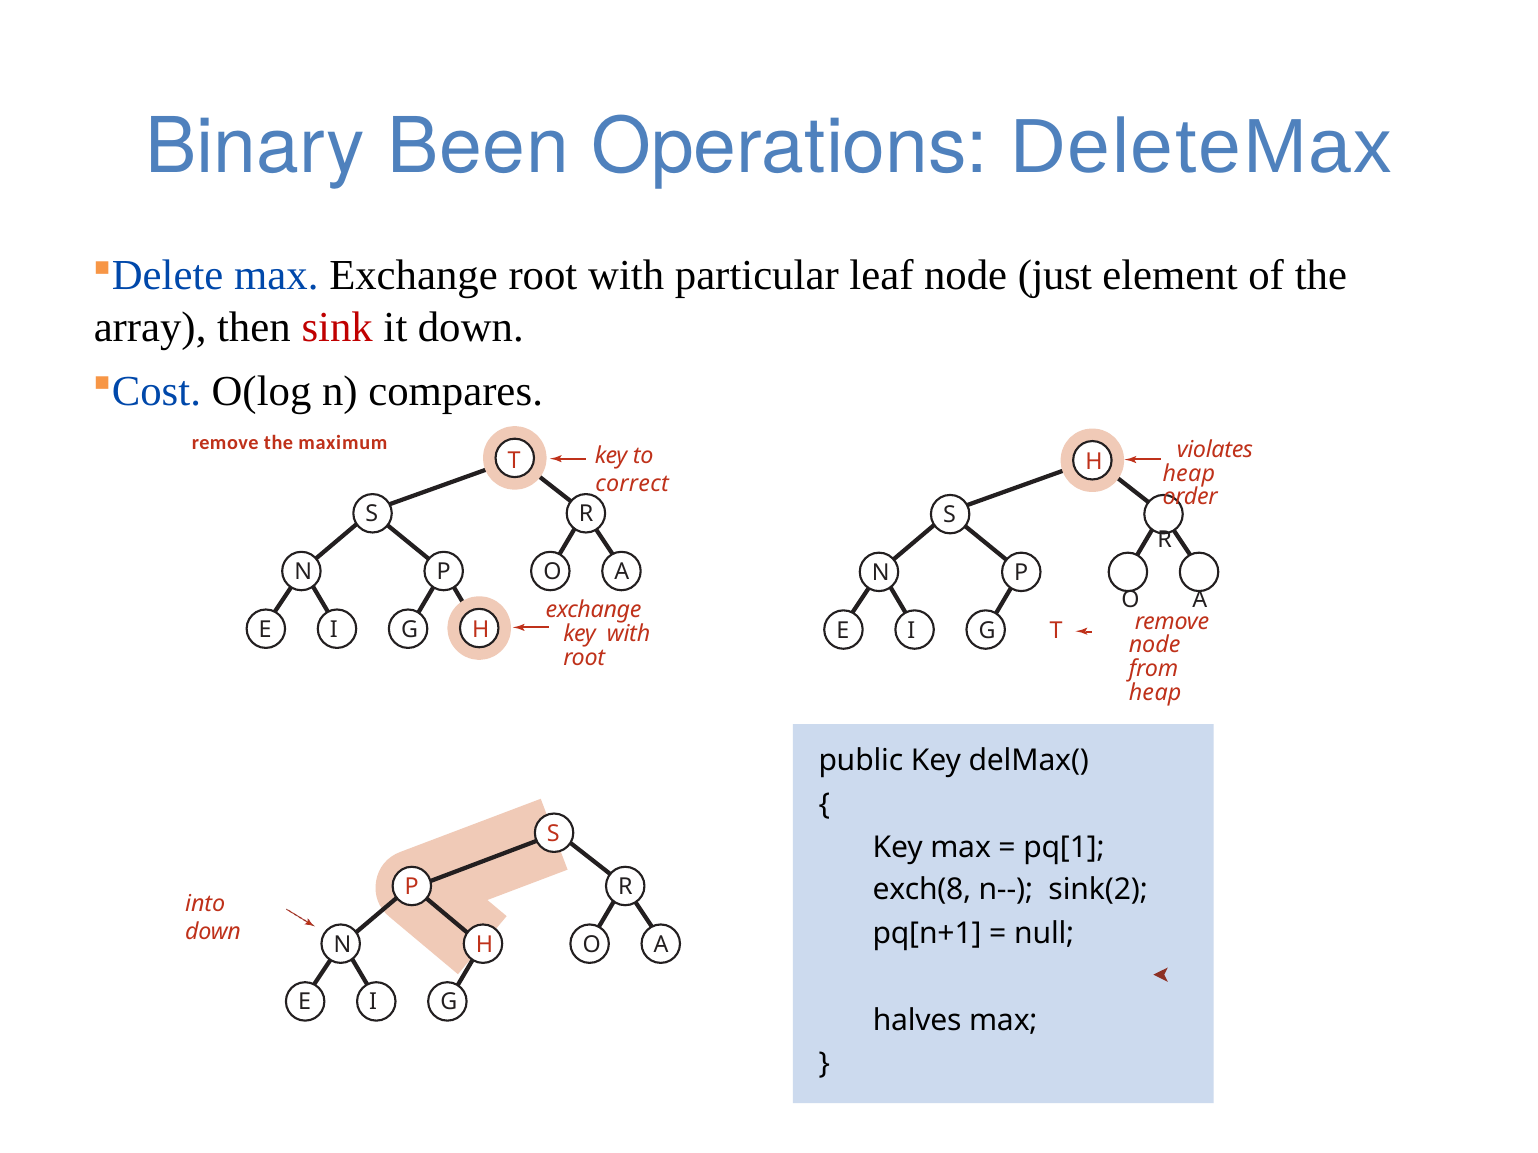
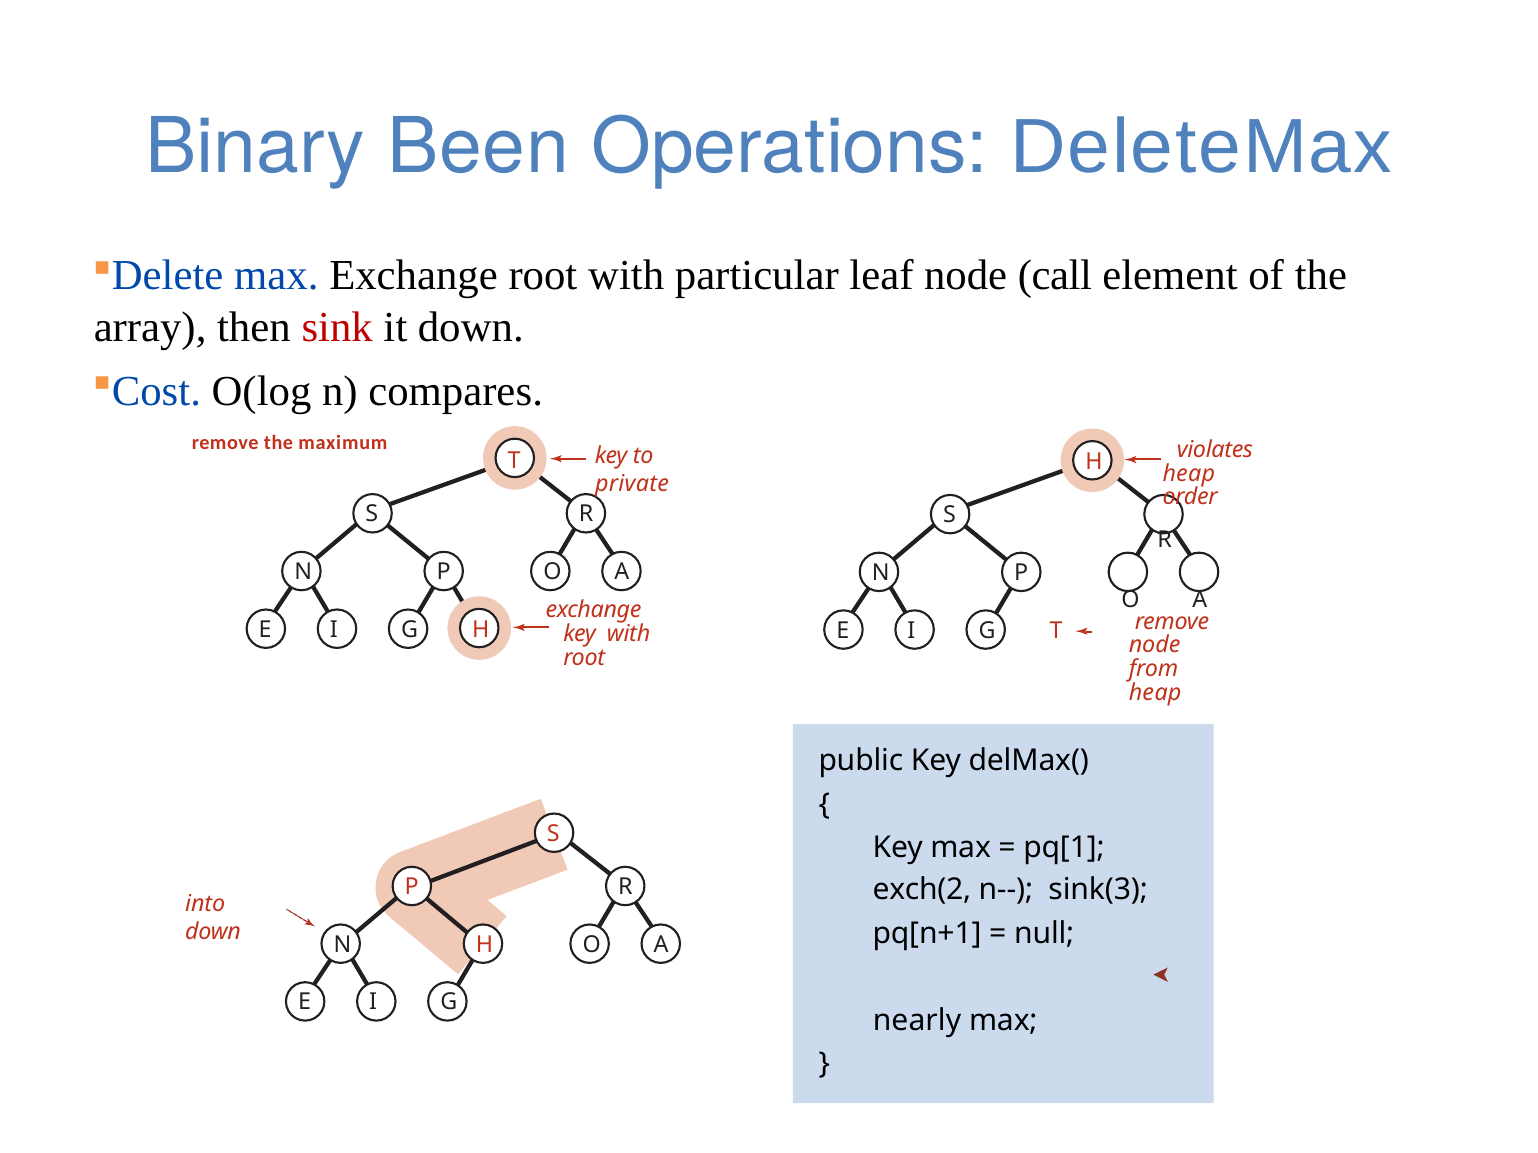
just: just -> call
correct: correct -> private
exch(8: exch(8 -> exch(2
sink(2: sink(2 -> sink(3
halves: halves -> nearly
